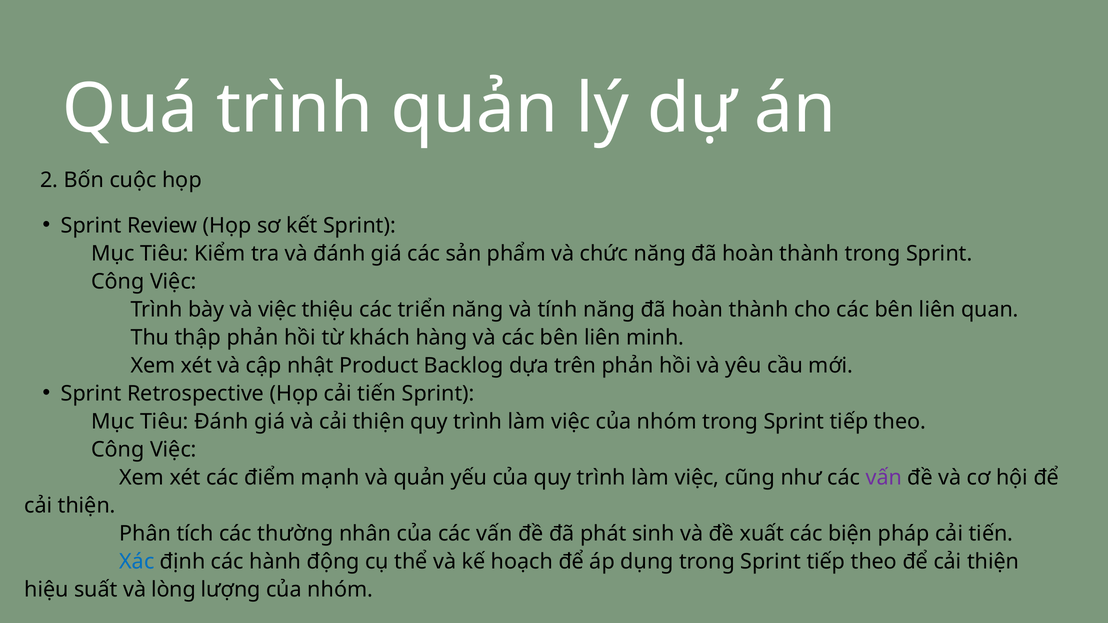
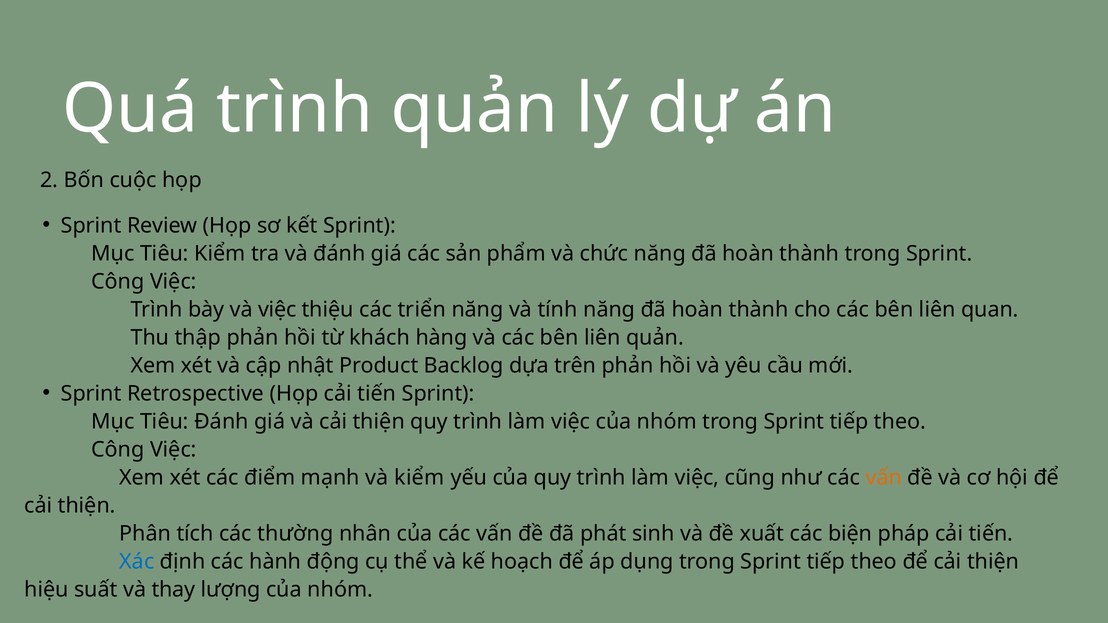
liên minh: minh -> quản
và quản: quản -> kiểm
vấn at (884, 478) colour: purple -> orange
lòng: lòng -> thay
